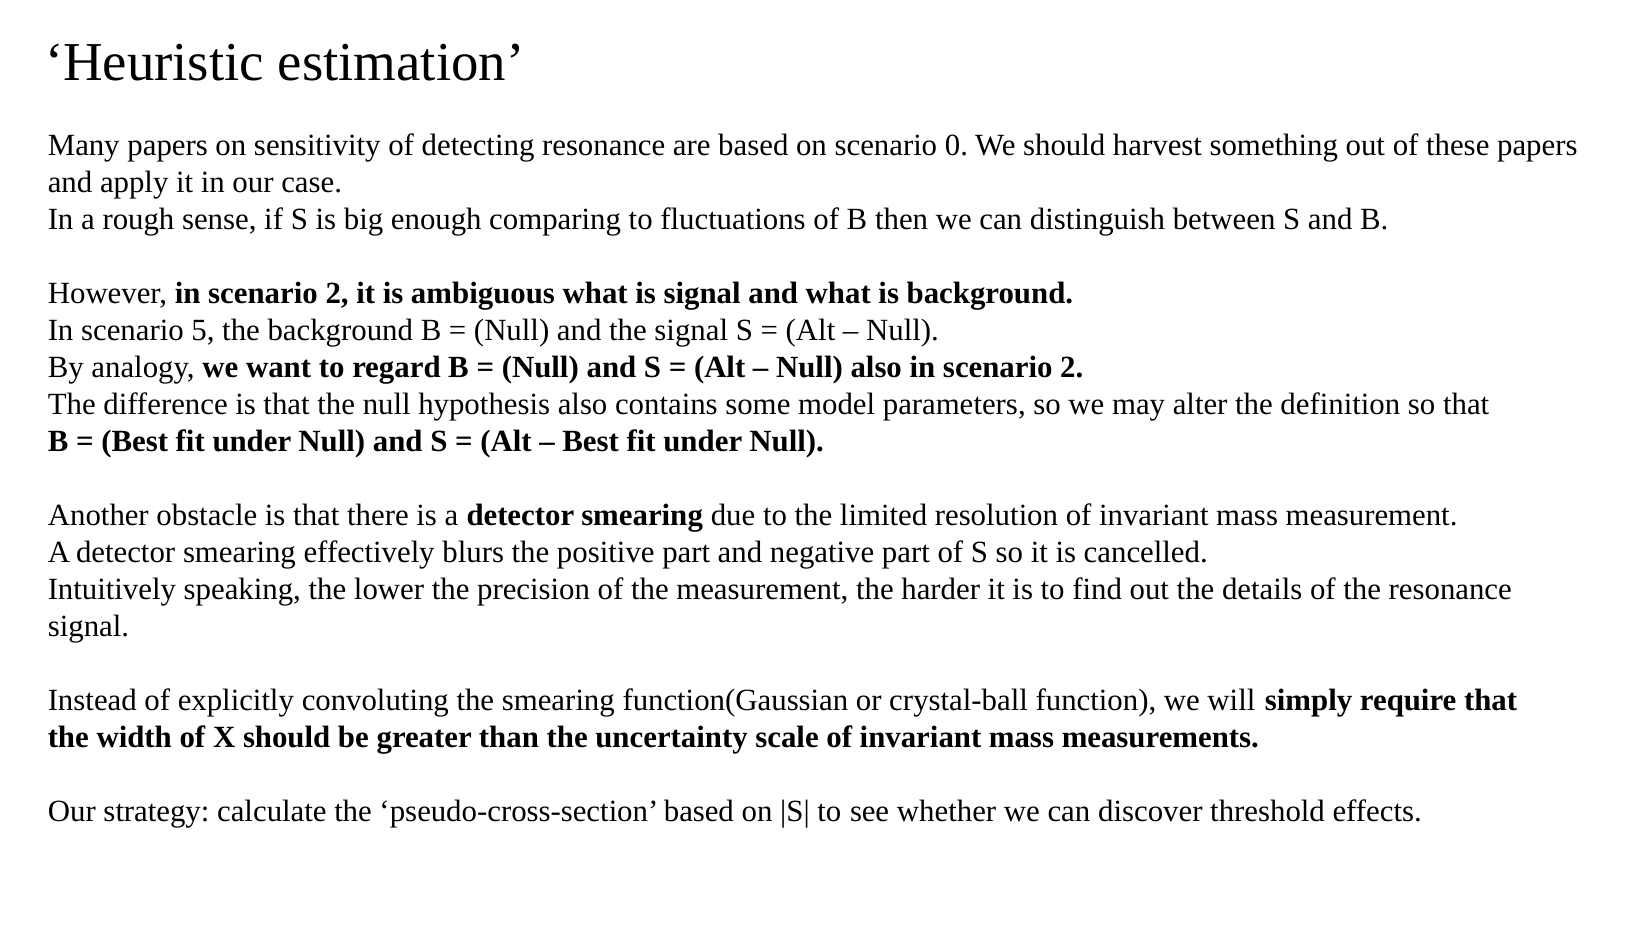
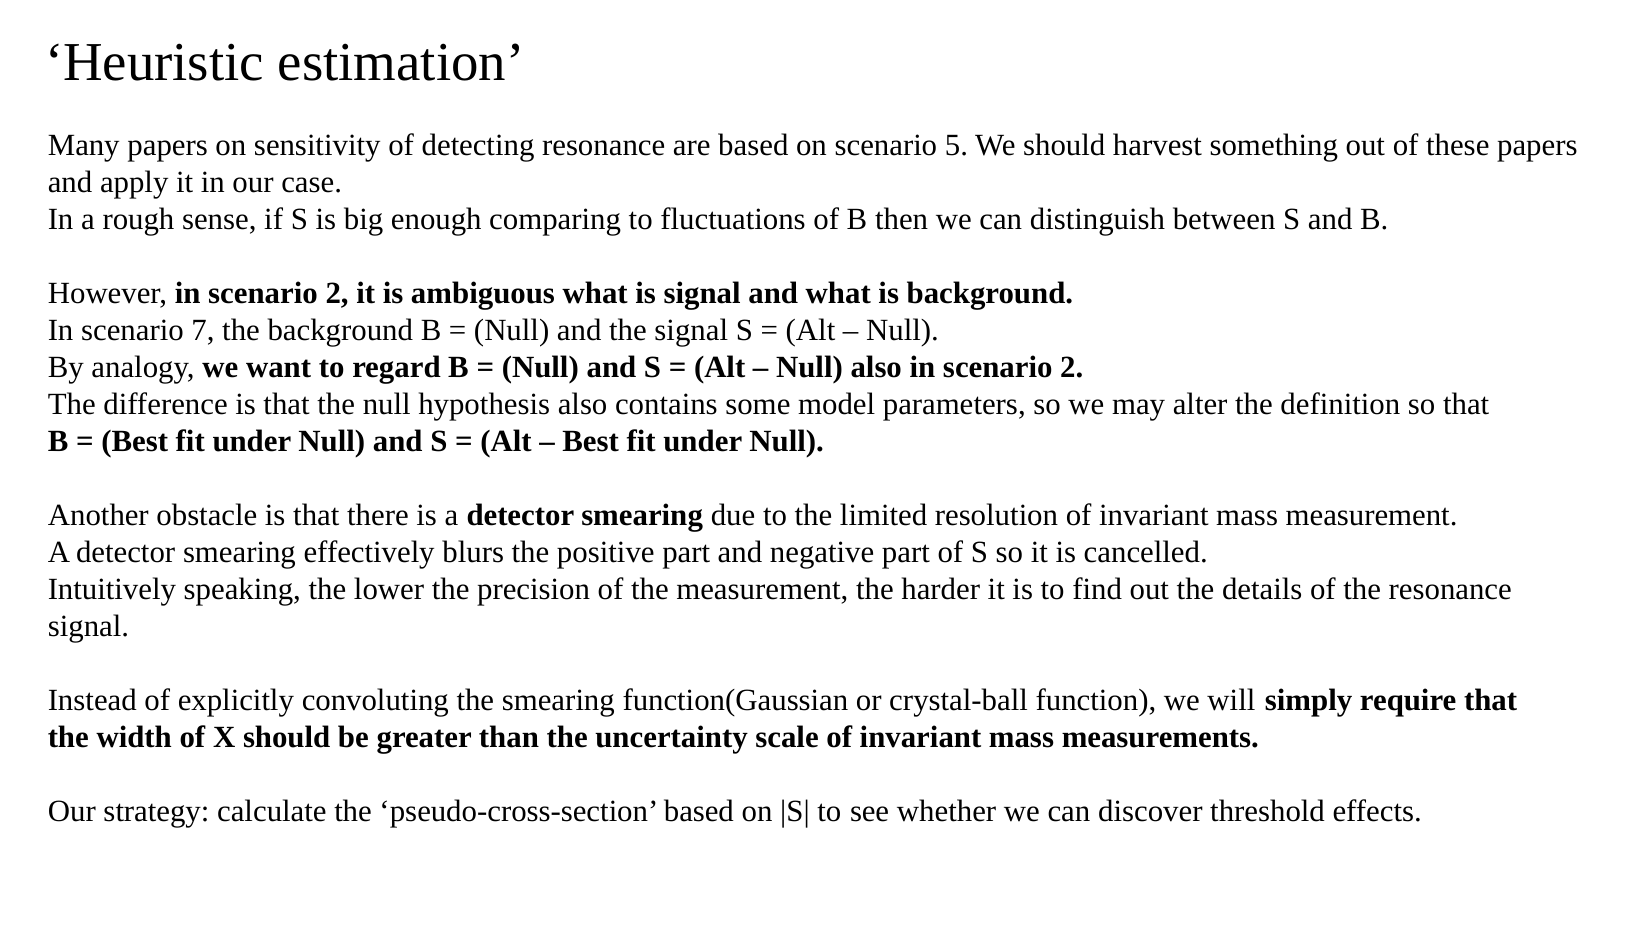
0: 0 -> 5
5: 5 -> 7
